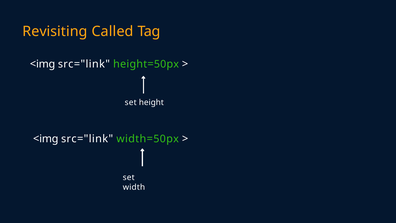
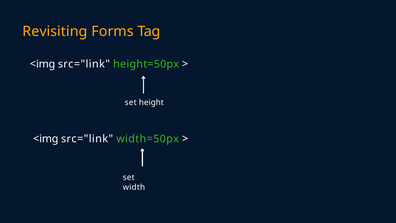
Called: Called -> Forms
